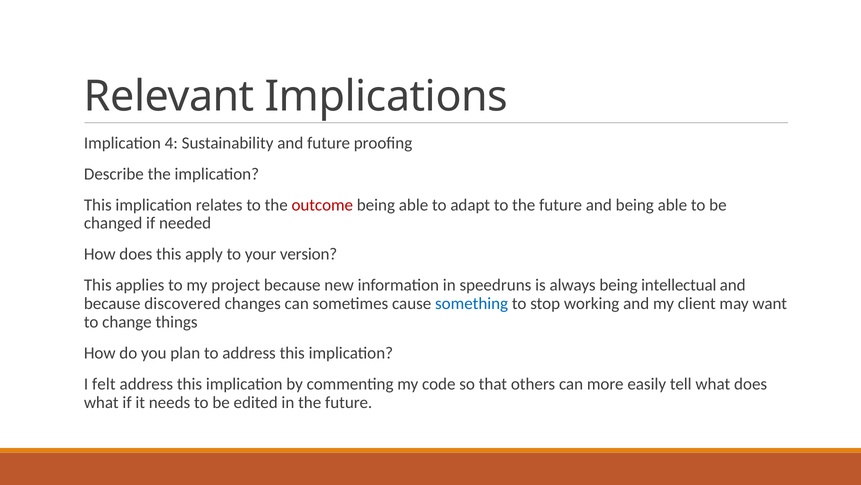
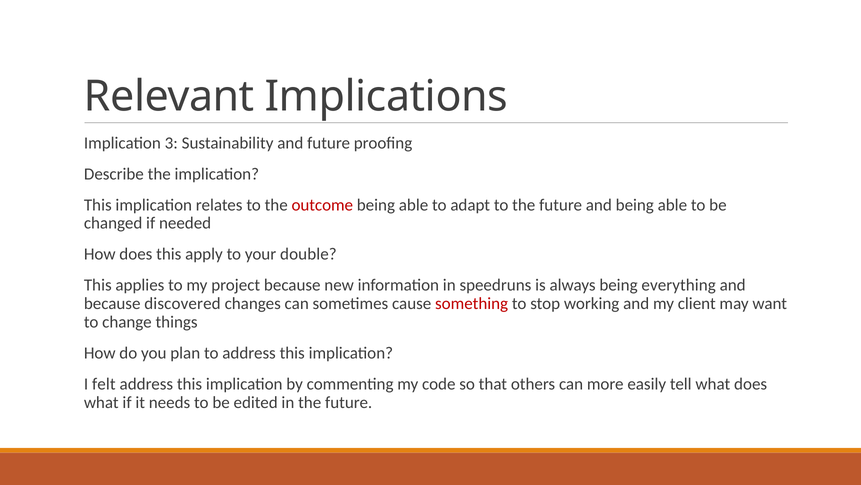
4: 4 -> 3
version: version -> double
intellectual: intellectual -> everything
something colour: blue -> red
